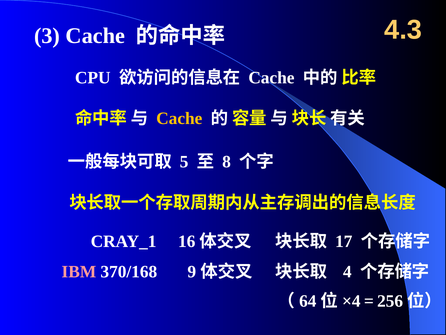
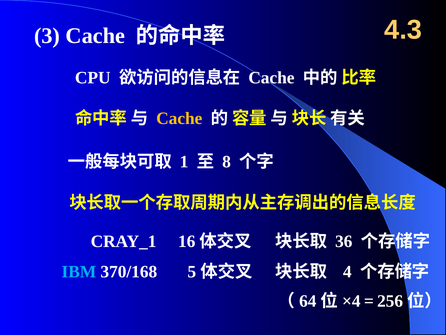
5: 5 -> 1
17: 17 -> 36
IBM colour: pink -> light blue
9: 9 -> 5
